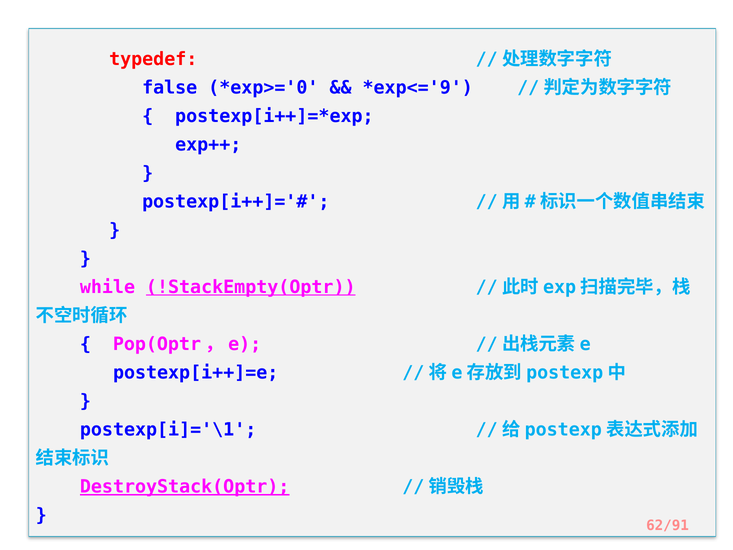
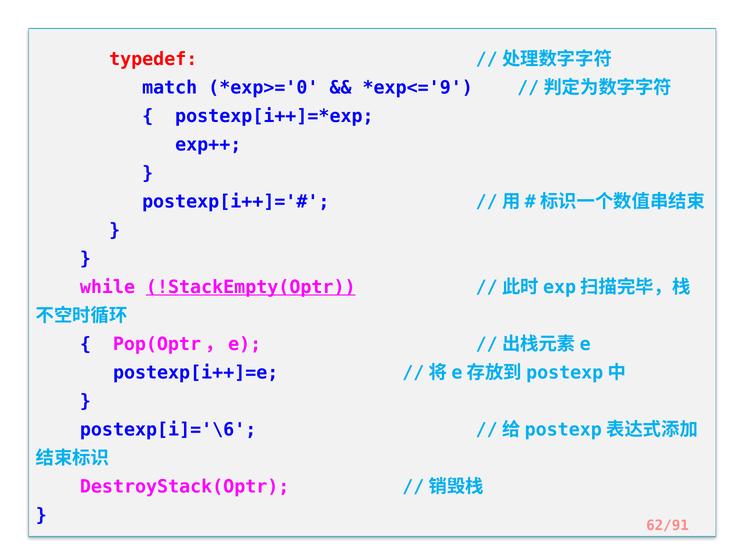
false: false -> match
postexp[i]='\1: postexp[i]='\1 -> postexp[i]='\6
DestroyStack(Optr underline: present -> none
